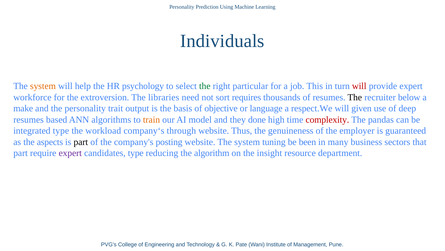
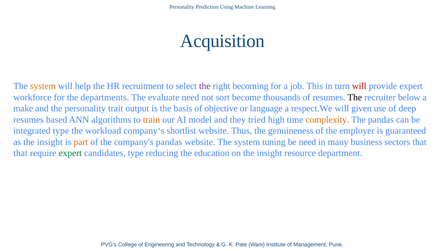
Individuals: Individuals -> Acquisition
psychology: psychology -> recruitment
the at (205, 86) colour: green -> purple
particular: particular -> becoming
extroversion: extroversion -> departments
libraries: libraries -> evaluate
requires: requires -> become
done: done -> tried
complexity colour: red -> orange
through: through -> shortlist
as the aspects: aspects -> insight
part at (81, 142) colour: black -> orange
company's posting: posting -> pandas
be been: been -> need
part at (21, 153): part -> that
expert at (70, 153) colour: purple -> green
algorithm: algorithm -> education
